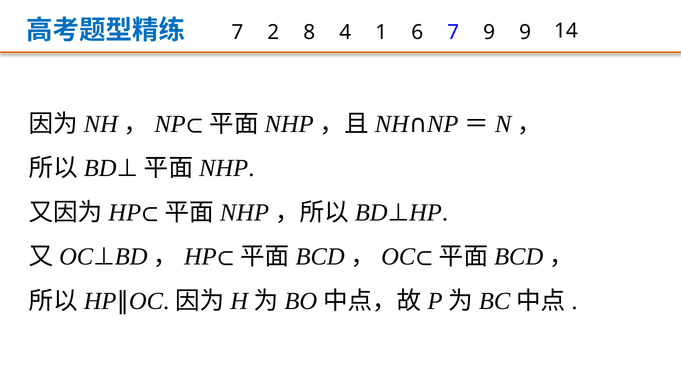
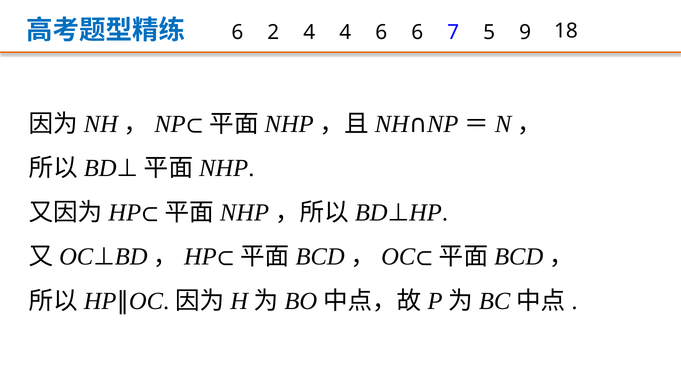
7 at (237, 32): 7 -> 6
2 8: 8 -> 4
4 1: 1 -> 6
7 9: 9 -> 5
14: 14 -> 18
